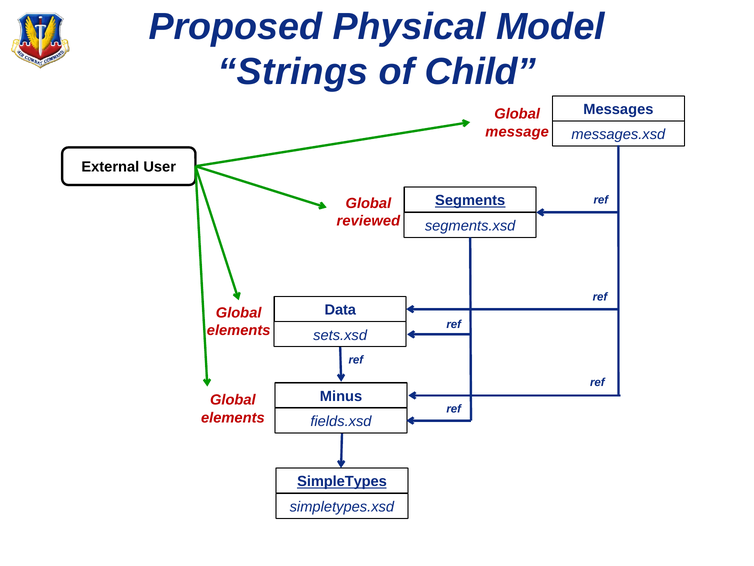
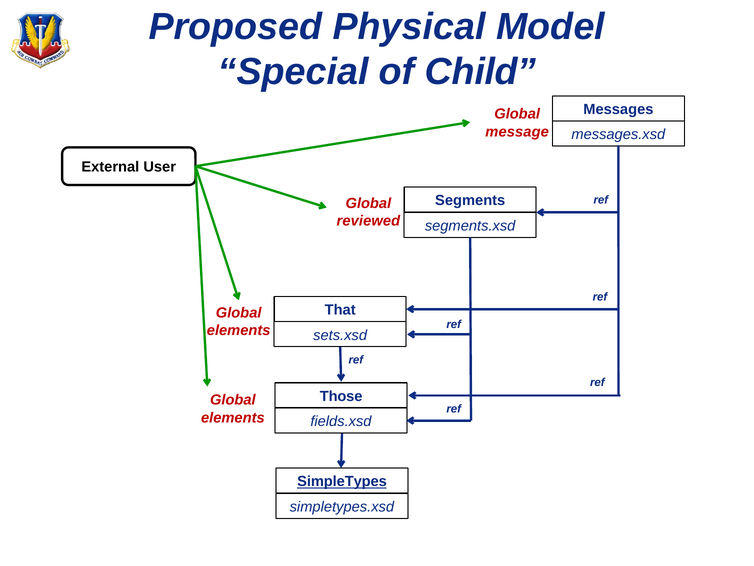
Strings: Strings -> Special
Segments underline: present -> none
Data: Data -> That
Minus: Minus -> Those
